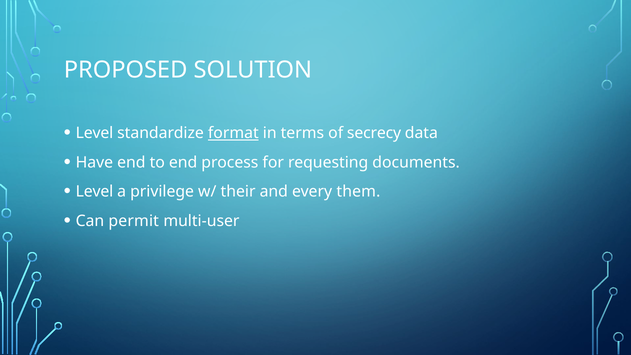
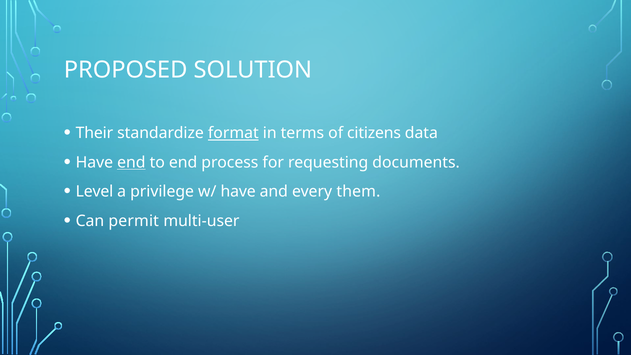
Level at (94, 133): Level -> Their
secrecy: secrecy -> citizens
end at (131, 162) underline: none -> present
w/ their: their -> have
